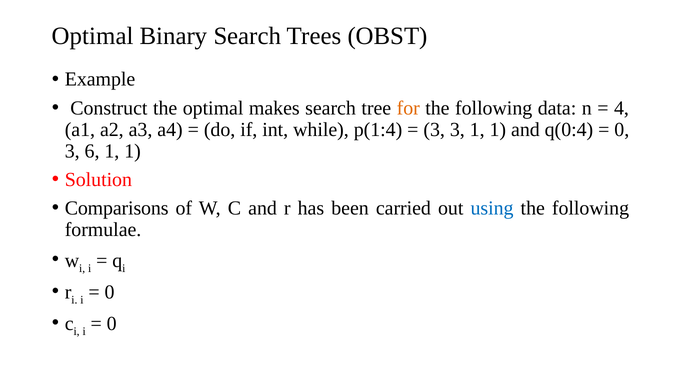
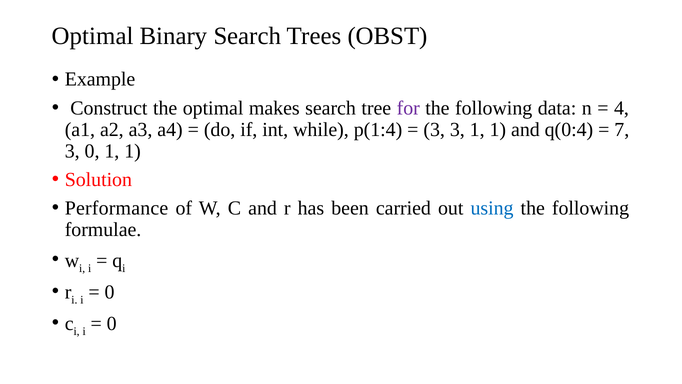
for colour: orange -> purple
0 at (622, 129): 0 -> 7
3 6: 6 -> 0
Comparisons: Comparisons -> Performance
